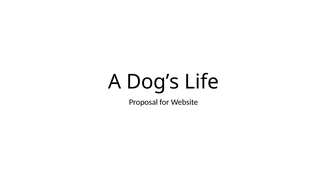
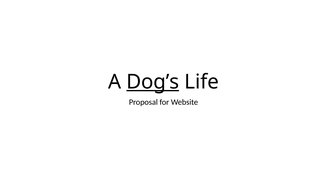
Dog’s underline: none -> present
